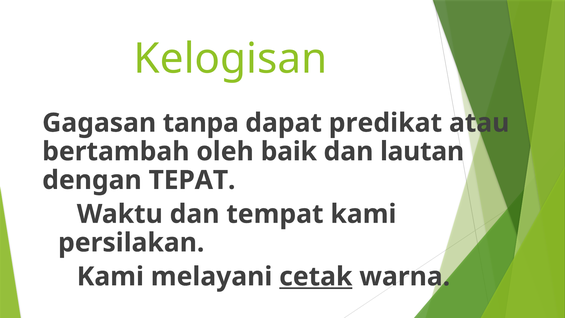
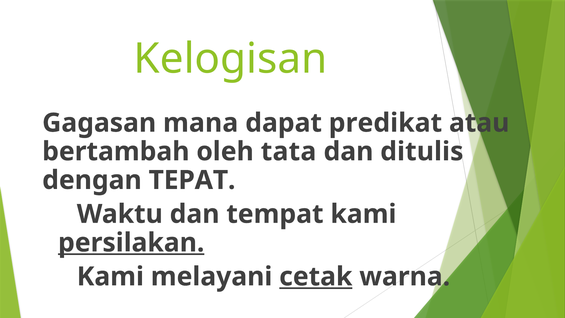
tanpa: tanpa -> mana
baik: baik -> tata
lautan: lautan -> ditulis
persilakan underline: none -> present
